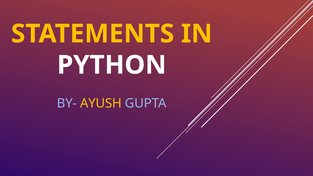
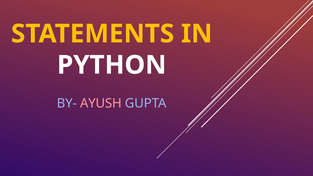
AYUSH colour: yellow -> pink
